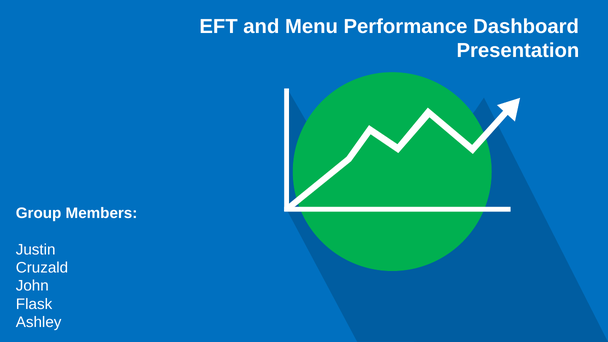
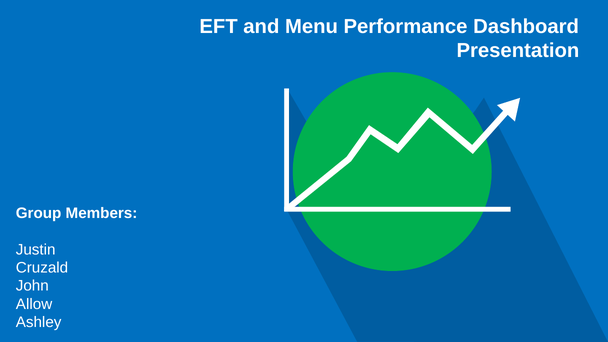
Flask: Flask -> Allow
